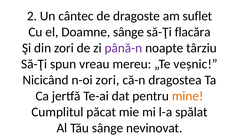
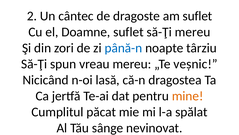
Doamne sânge: sânge -> suflet
să-Ţi flacăra: flacăra -> mereu
până-n colour: purple -> blue
n-oi zori: zori -> lasă
